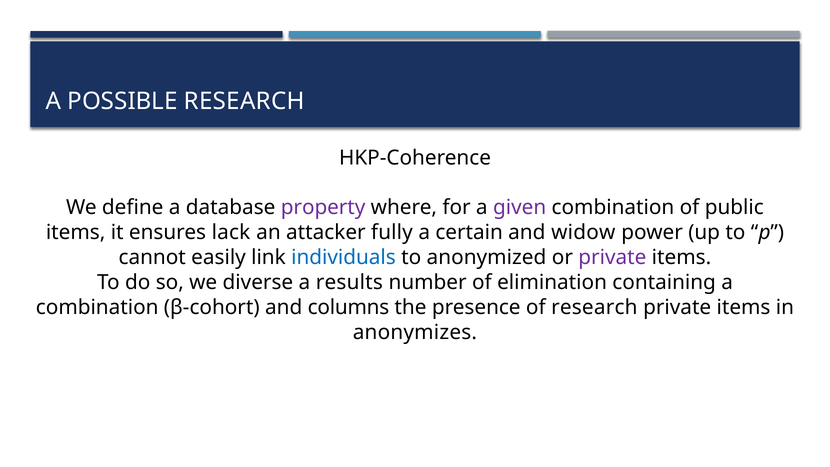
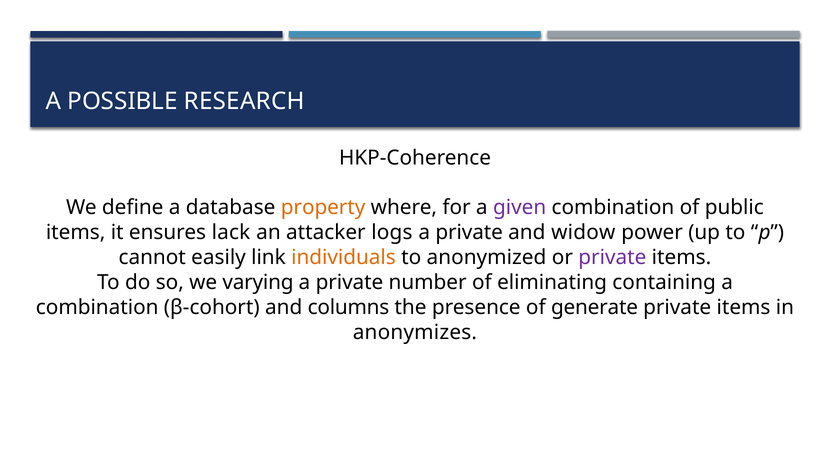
property colour: purple -> orange
fully: fully -> logs
certain at (469, 232): certain -> private
individuals colour: blue -> orange
diverse: diverse -> varying
results at (349, 282): results -> private
elimination: elimination -> eliminating
of research: research -> generate
